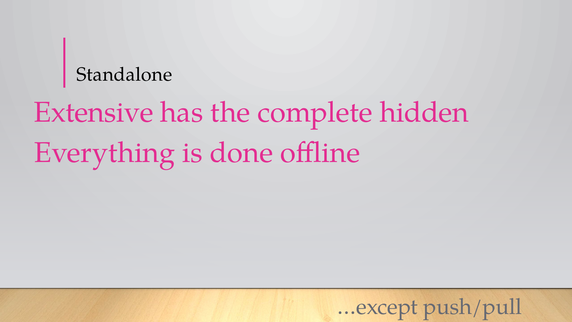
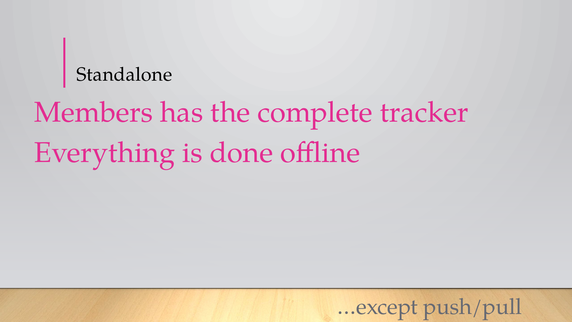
Extensive: Extensive -> Members
hidden: hidden -> tracker
